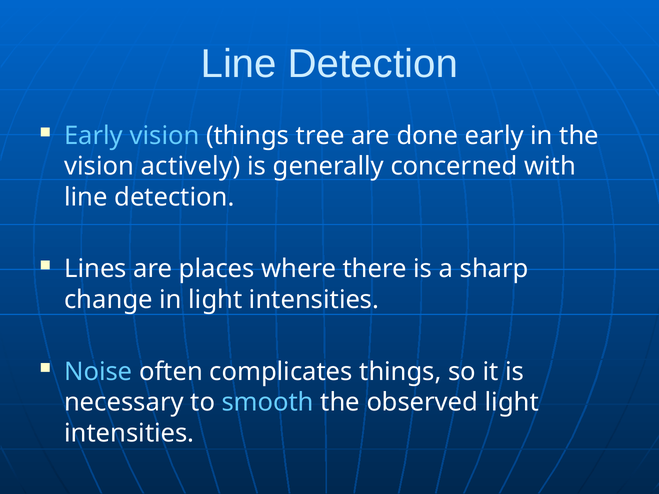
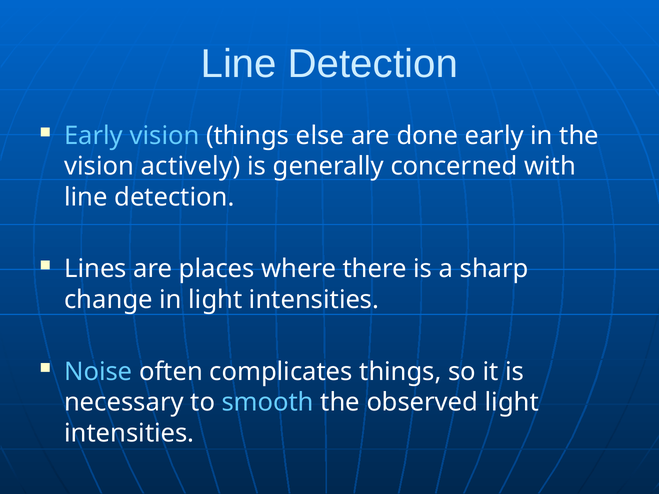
tree: tree -> else
